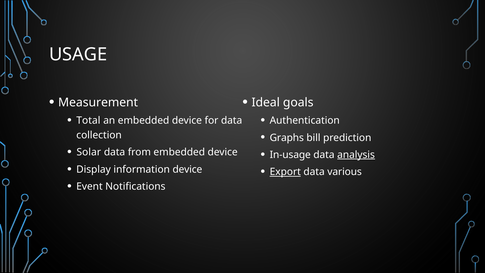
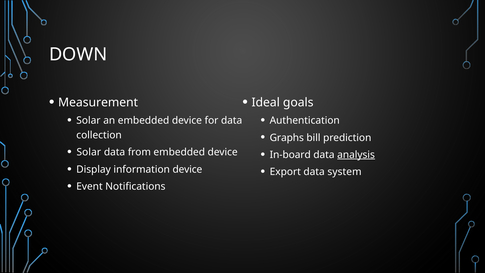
USAGE: USAGE -> DOWN
Total at (88, 120): Total -> Solar
In-usage: In-usage -> In-board
Export underline: present -> none
various: various -> system
